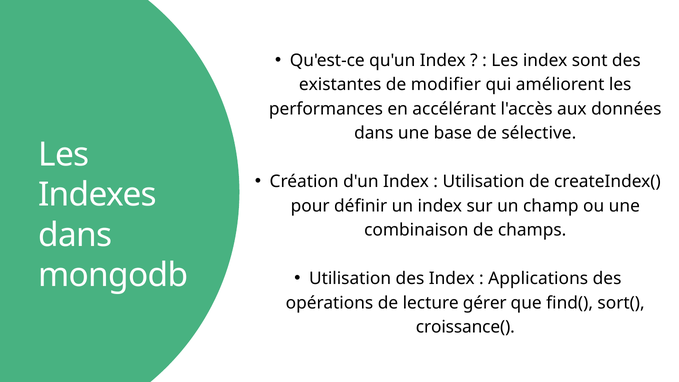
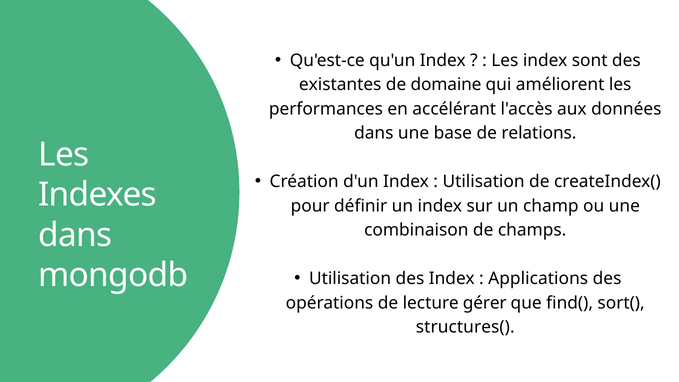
modifier: modifier -> domaine
sélective: sélective -> relations
croissance(: croissance( -> structures(
